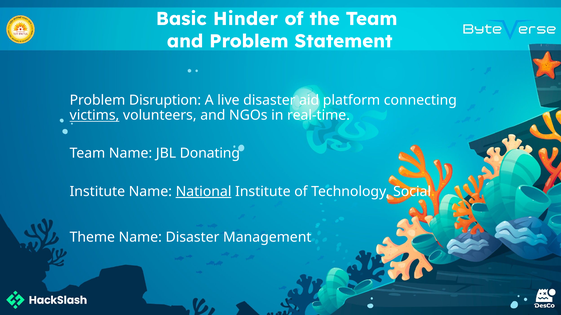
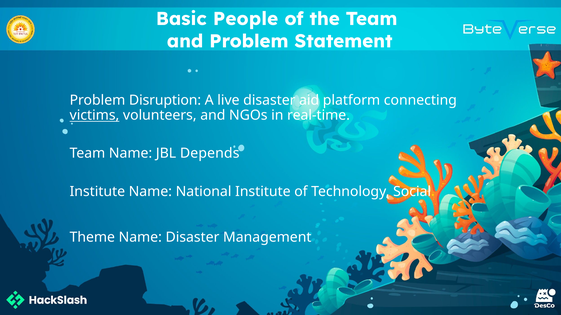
Hinder: Hinder -> People
Donating: Donating -> Depends
National underline: present -> none
